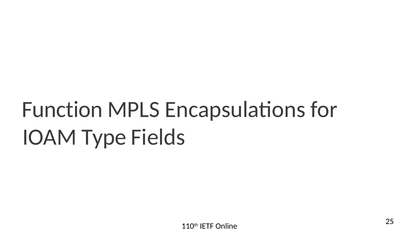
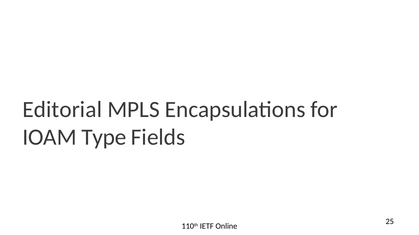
Function: Function -> Editorial
